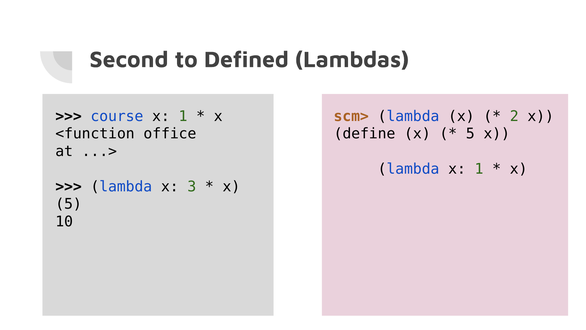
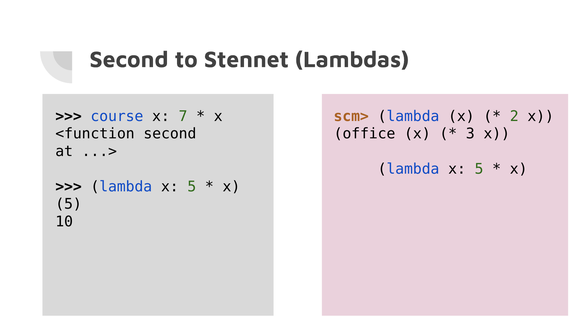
Defined: Defined -> Stennet
1 at (183, 116): 1 -> 7
<function office: office -> second
define: define -> office
5 at (470, 134): 5 -> 3
scm> lambda x 1: 1 -> 5
3 at (192, 186): 3 -> 5
